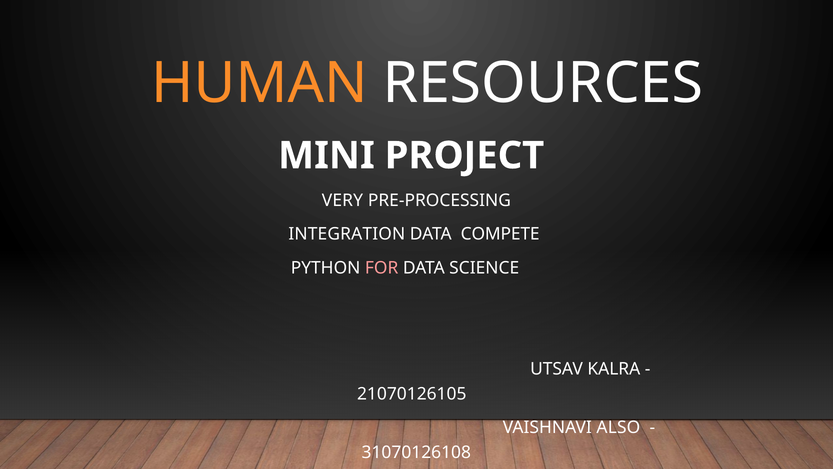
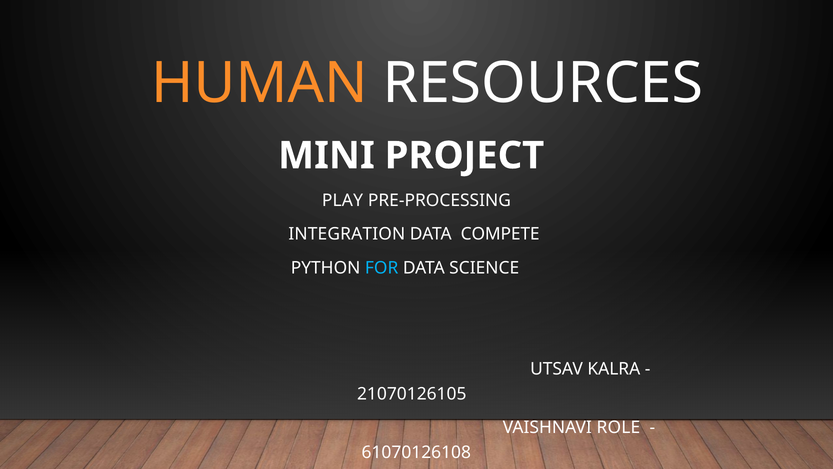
VERY: VERY -> PLAY
FOR colour: pink -> light blue
ALSO: ALSO -> ROLE
31070126108: 31070126108 -> 61070126108
